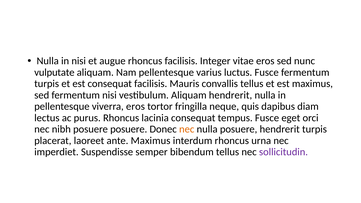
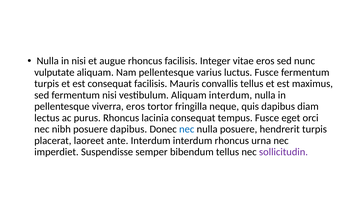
Aliquam hendrerit: hendrerit -> interdum
posuere posuere: posuere -> dapibus
nec at (187, 129) colour: orange -> blue
ante Maximus: Maximus -> Interdum
